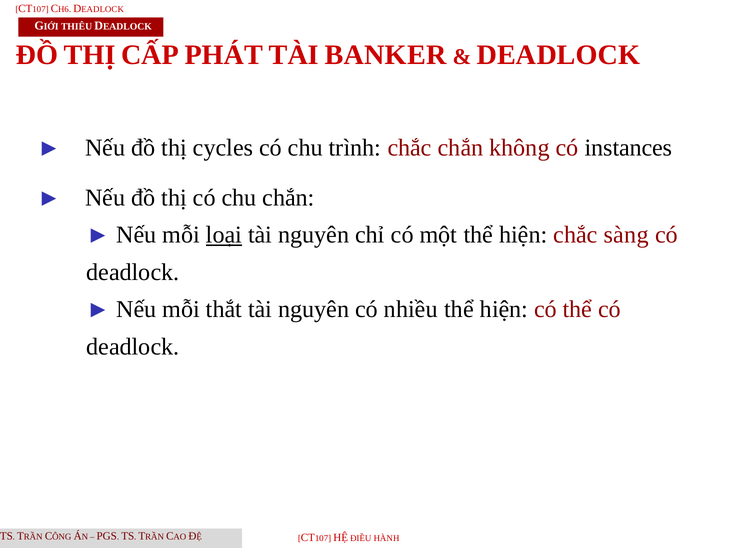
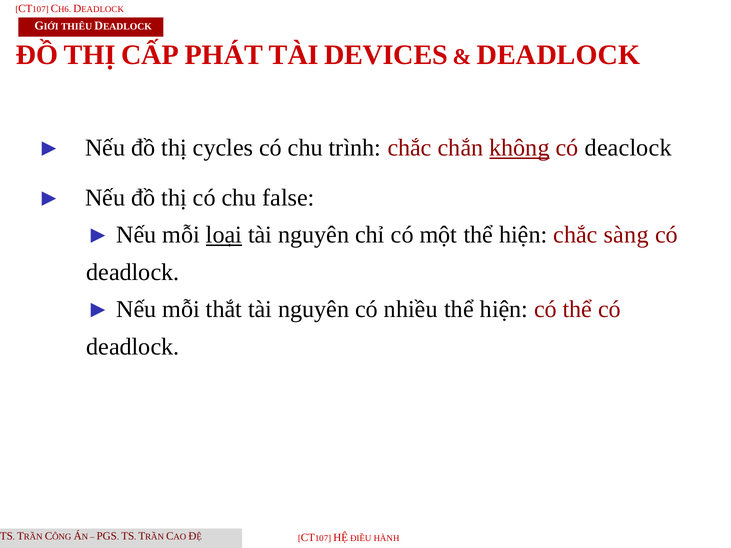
BANKER: BANKER -> DEVICES
không underline: none -> present
instances: instances -> deaclock
chu chắn: chắn -> false
